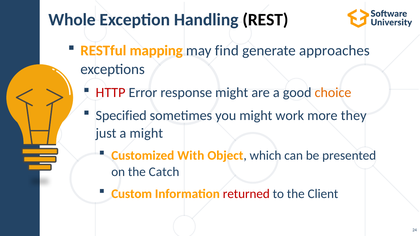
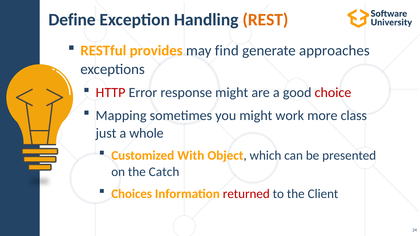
Whole: Whole -> Define
REST colour: black -> orange
mapping: mapping -> provides
choice colour: orange -> red
Specified: Specified -> Mapping
they: they -> class
a might: might -> whole
Custom: Custom -> Choices
